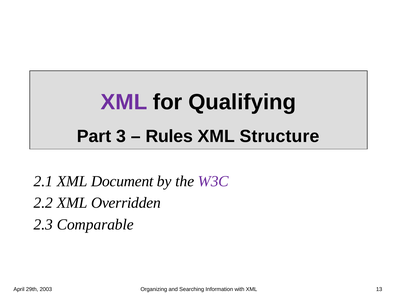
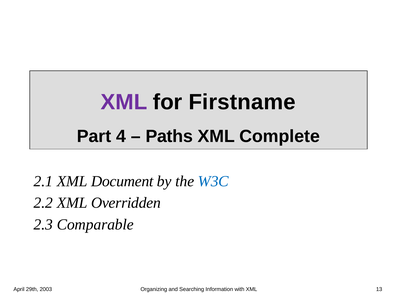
Qualifying: Qualifying -> Firstname
3: 3 -> 4
Rules: Rules -> Paths
Structure: Structure -> Complete
W3C colour: purple -> blue
